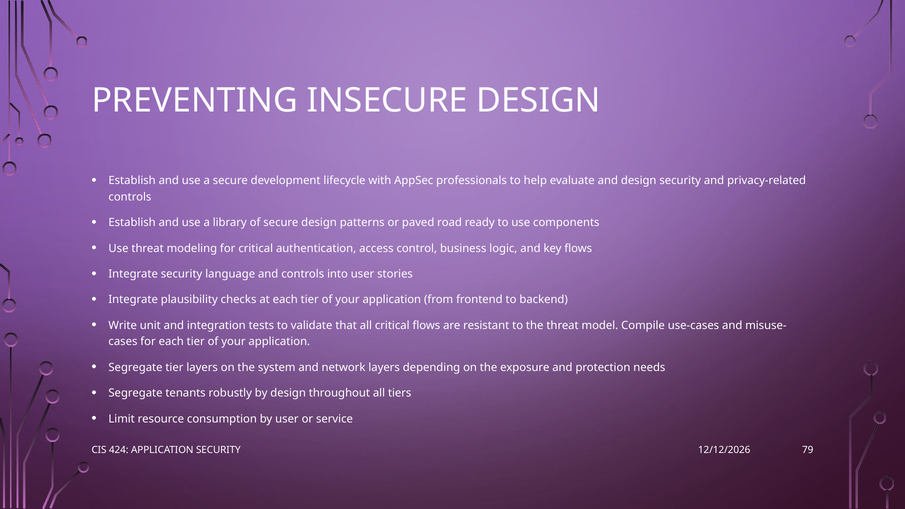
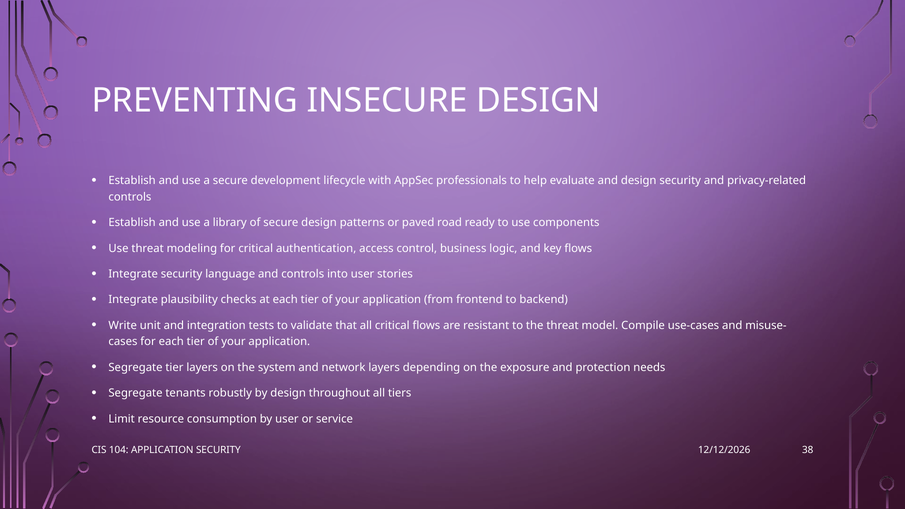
424: 424 -> 104
79: 79 -> 38
